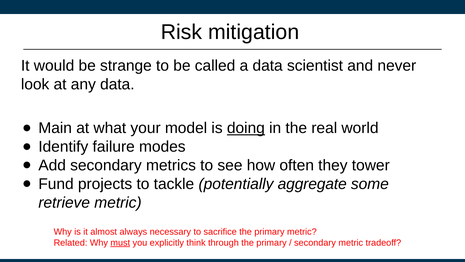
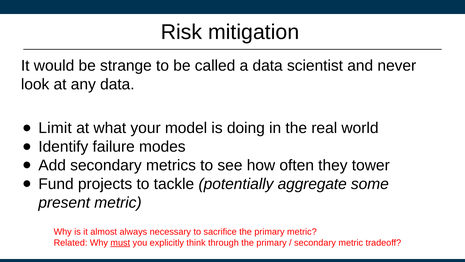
Main: Main -> Limit
doing underline: present -> none
retrieve: retrieve -> present
